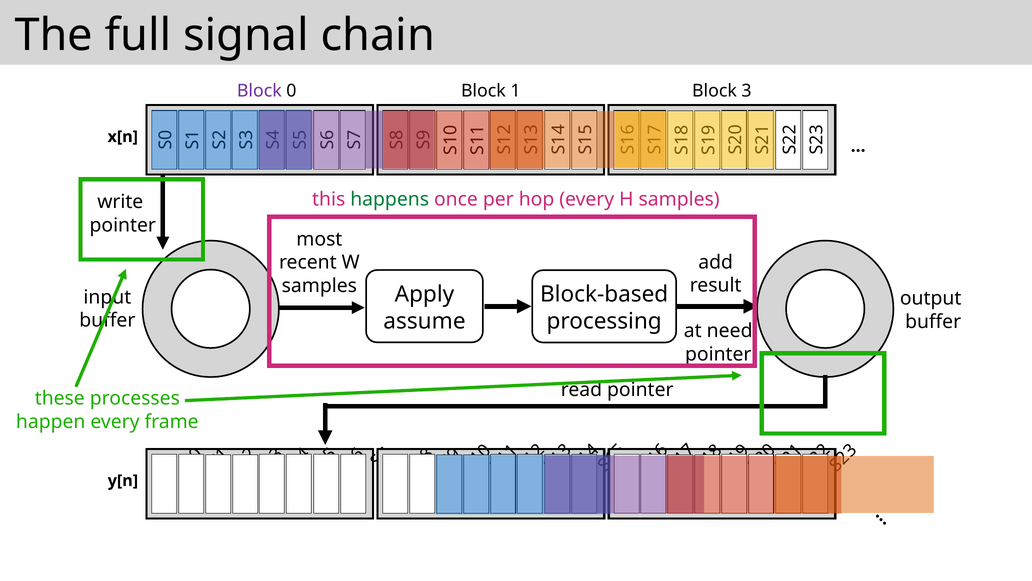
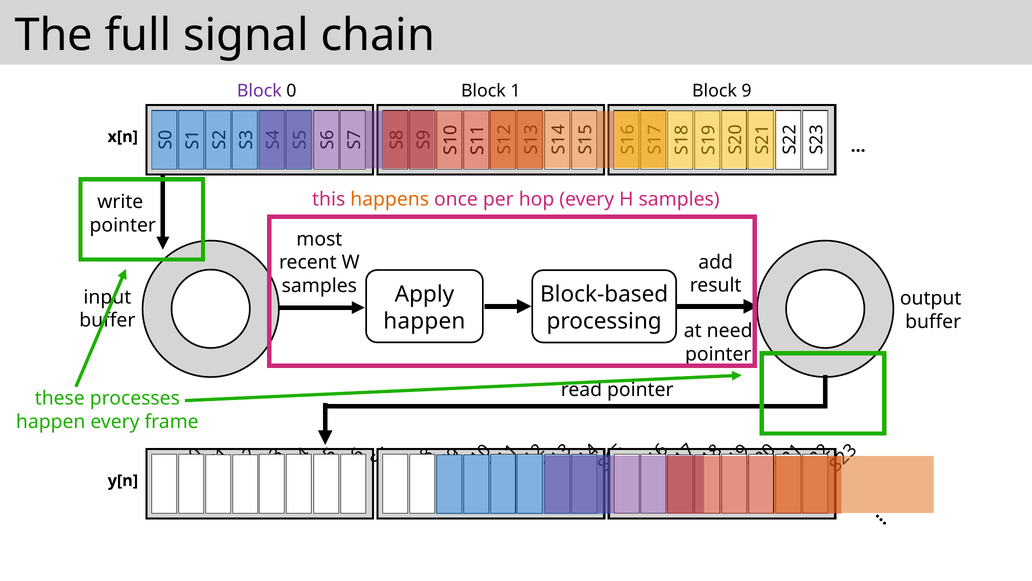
Block 3: 3 -> 9
happens colour: green -> orange
assume at (424, 321): assume -> happen
